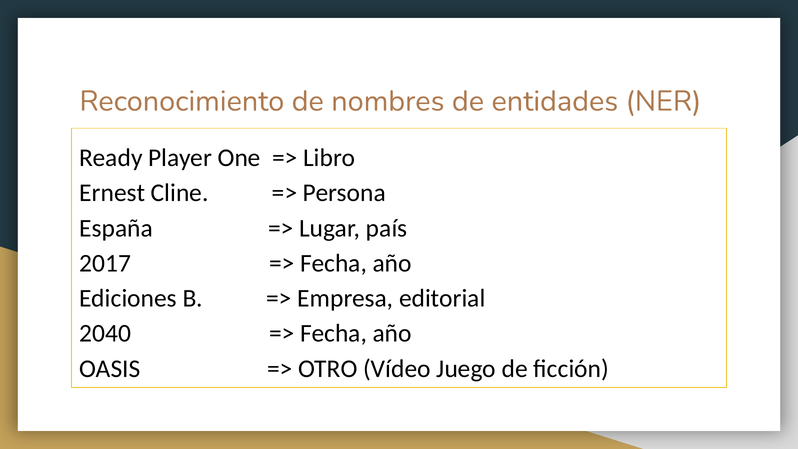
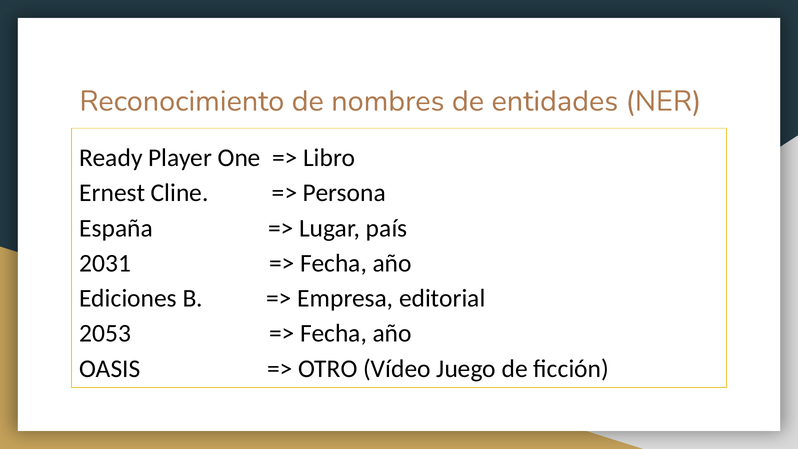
2017: 2017 -> 2031
2040: 2040 -> 2053
